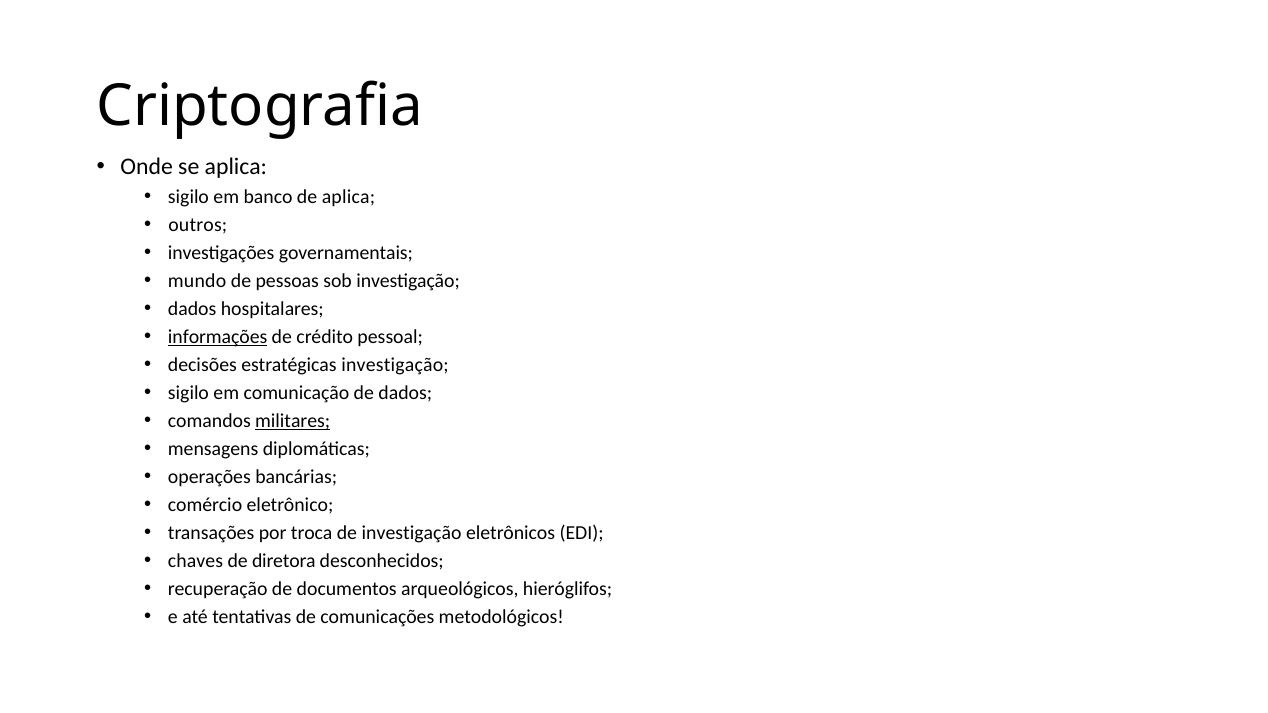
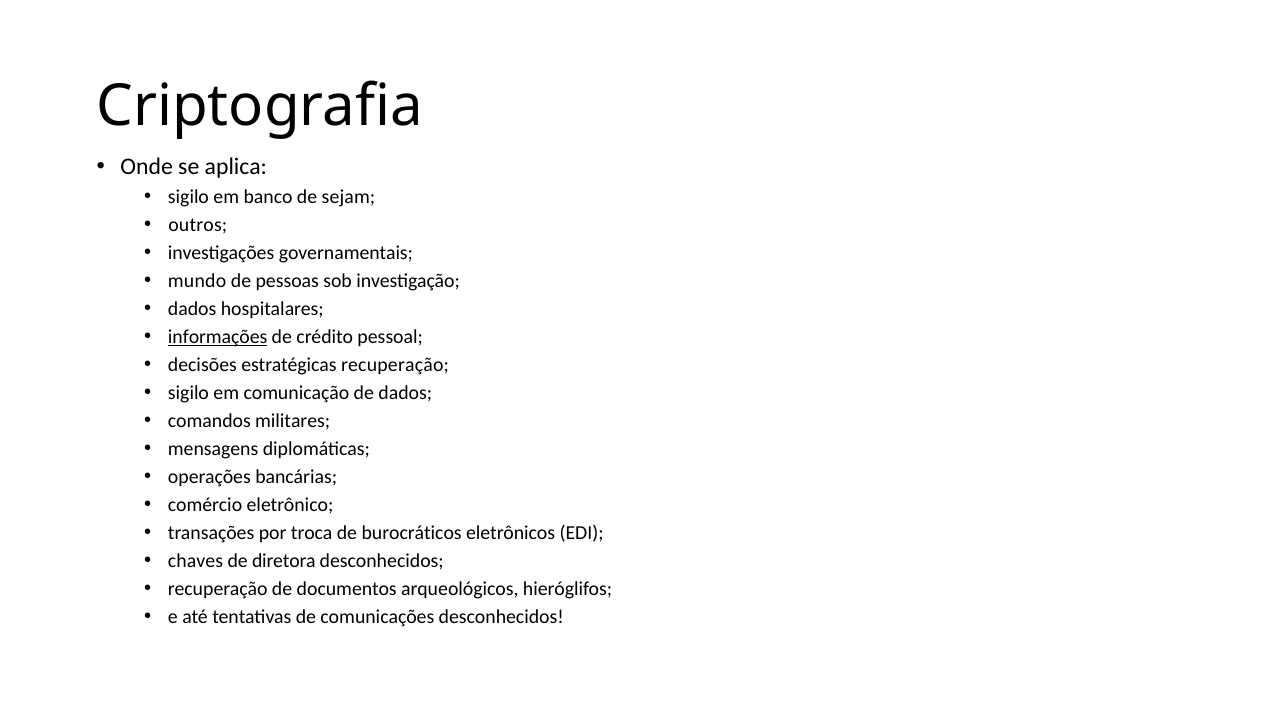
de aplica: aplica -> sejam
estratégicas investigação: investigação -> recuperação
militares underline: present -> none
de investigação: investigação -> burocráticos
comunicações metodológicos: metodológicos -> desconhecidos
